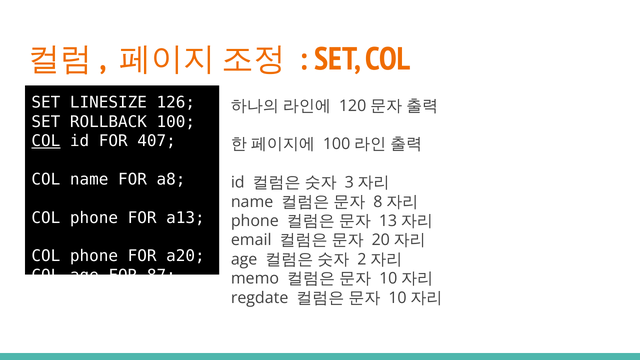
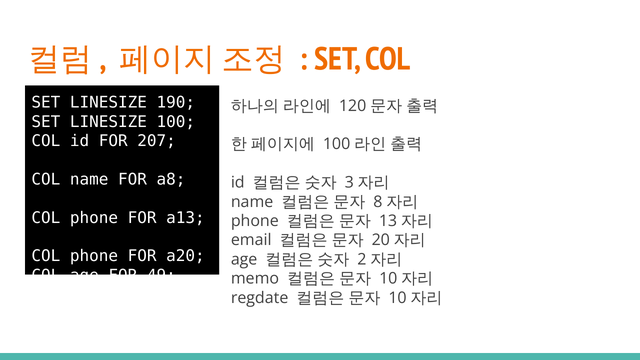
126: 126 -> 190
ROLLBACK at (108, 122): ROLLBACK -> LINESIZE
COL at (46, 141) underline: present -> none
407: 407 -> 207
87: 87 -> 49
